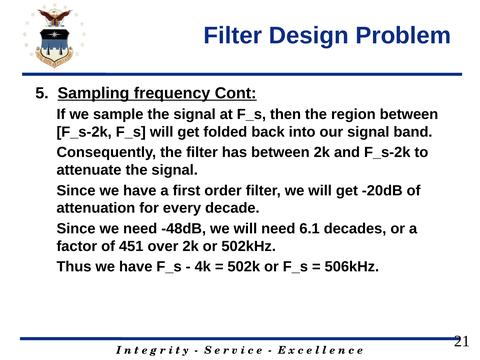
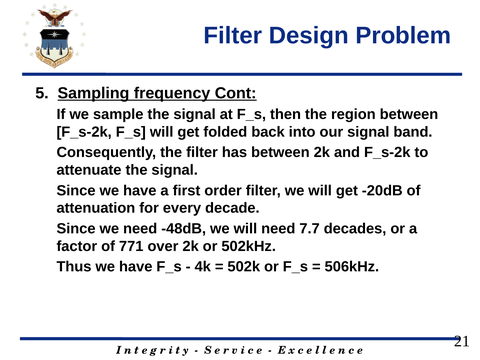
6.1: 6.1 -> 7.7
451: 451 -> 771
